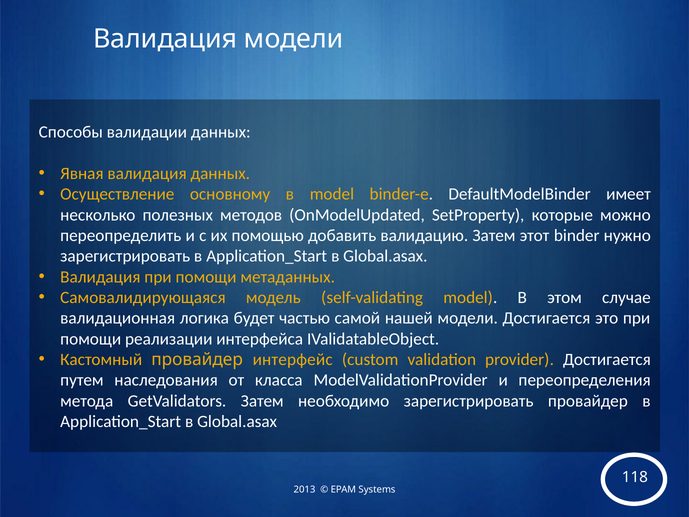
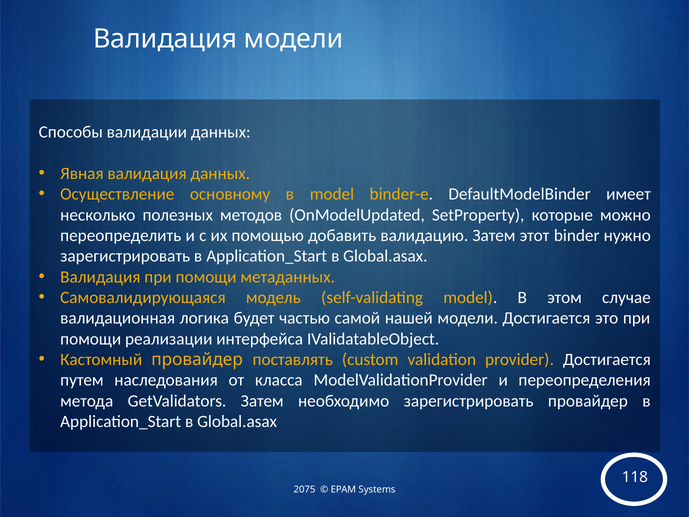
интерфейс: интерфейс -> поставлять
2013: 2013 -> 2075
